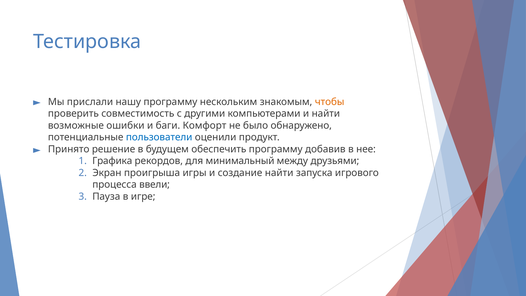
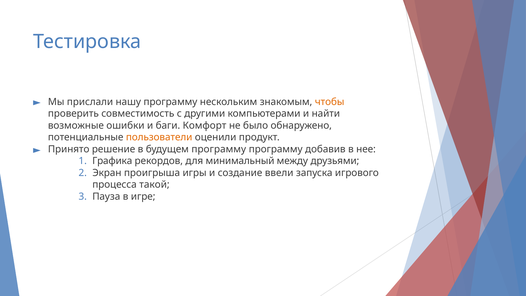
пользователи colour: blue -> orange
будущем обеспечить: обеспечить -> программу
создание найти: найти -> ввели
ввели: ввели -> такой
